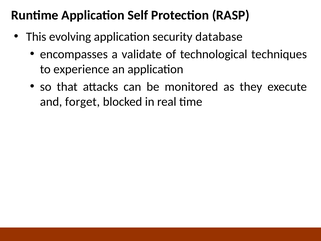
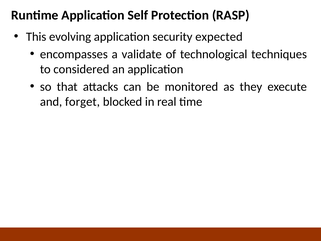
database: database -> expected
experience: experience -> considered
